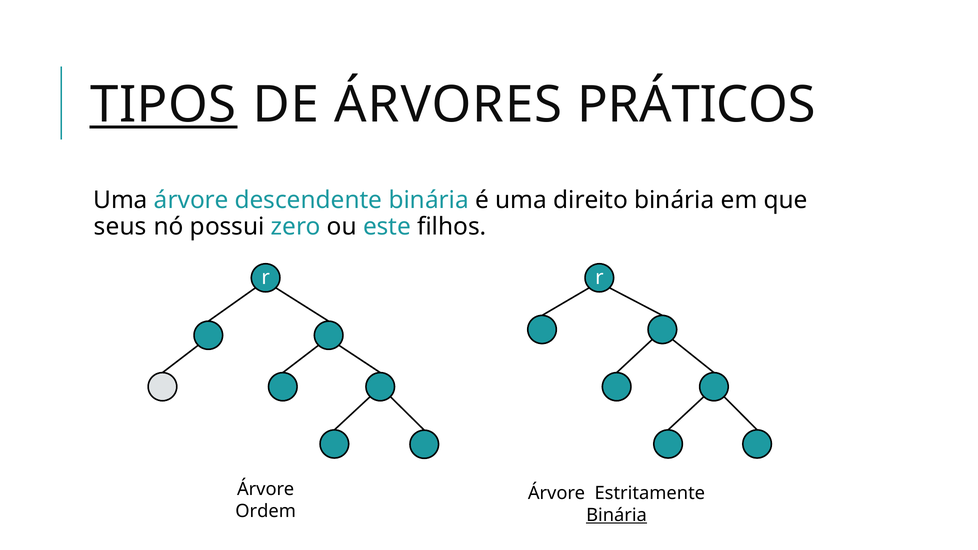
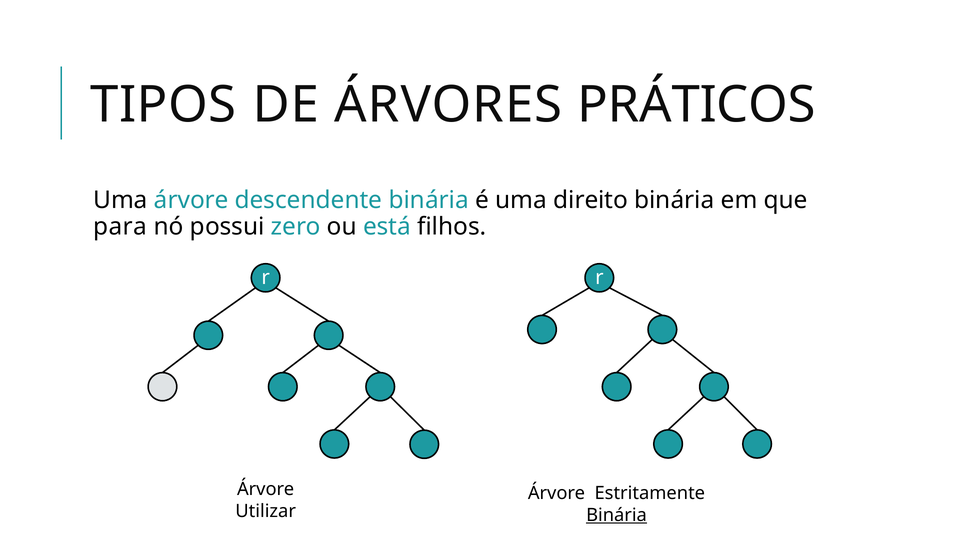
TIPOS underline: present -> none
seus: seus -> para
este: este -> está
Ordem: Ordem -> Utilizar
